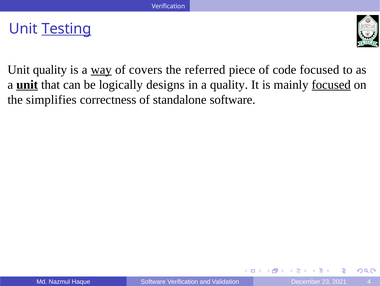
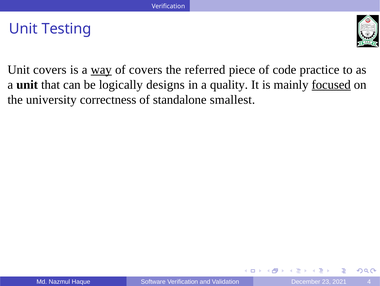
Testing underline: present -> none
Unit quality: quality -> covers
code focused: focused -> practice
unit at (27, 84) underline: present -> none
simplifies: simplifies -> university
standalone software: software -> smallest
